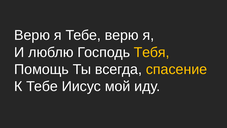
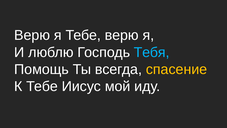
Тебя colour: yellow -> light blue
